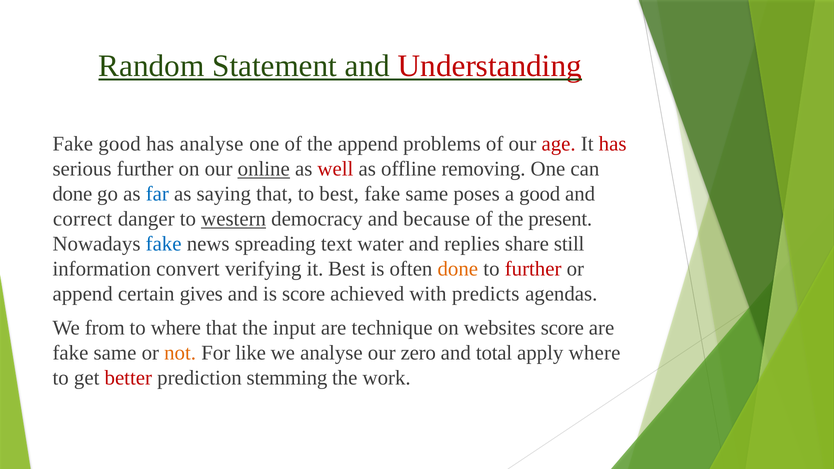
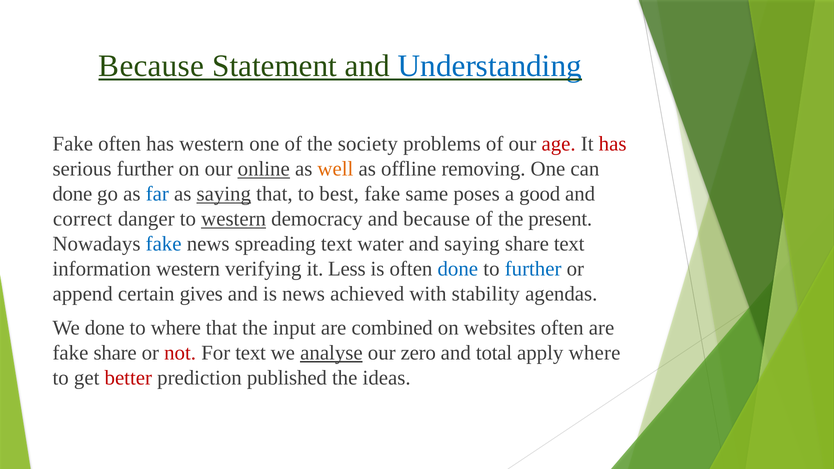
Random at (151, 66): Random -> Because
Understanding colour: red -> blue
Fake good: good -> often
has analyse: analyse -> western
the append: append -> society
well colour: red -> orange
saying at (224, 194) underline: none -> present
and replies: replies -> saying
share still: still -> text
information convert: convert -> western
it Best: Best -> Less
done at (458, 269) colour: orange -> blue
further at (533, 269) colour: red -> blue
is score: score -> news
predicts: predicts -> stability
We from: from -> done
technique: technique -> combined
websites score: score -> often
same at (115, 353): same -> share
not colour: orange -> red
For like: like -> text
analyse at (331, 353) underline: none -> present
stemming: stemming -> published
work: work -> ideas
